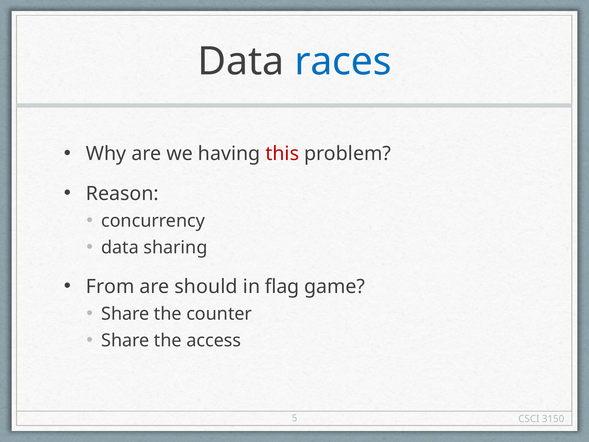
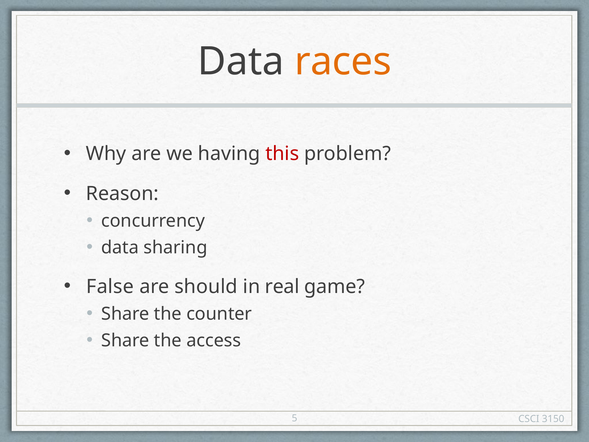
races colour: blue -> orange
From: From -> False
flag: flag -> real
